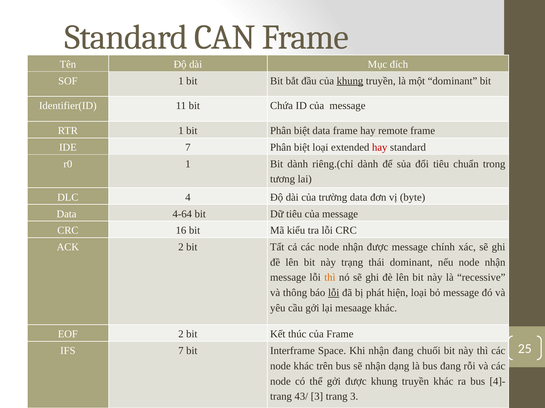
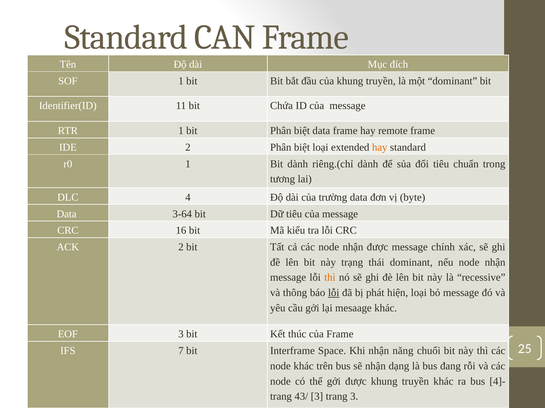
khung at (350, 81) underline: present -> none
IDE 7: 7 -> 2
hay at (380, 148) colour: red -> orange
4-64: 4-64 -> 3-64
EOF 2: 2 -> 3
nhận đang: đang -> năng
